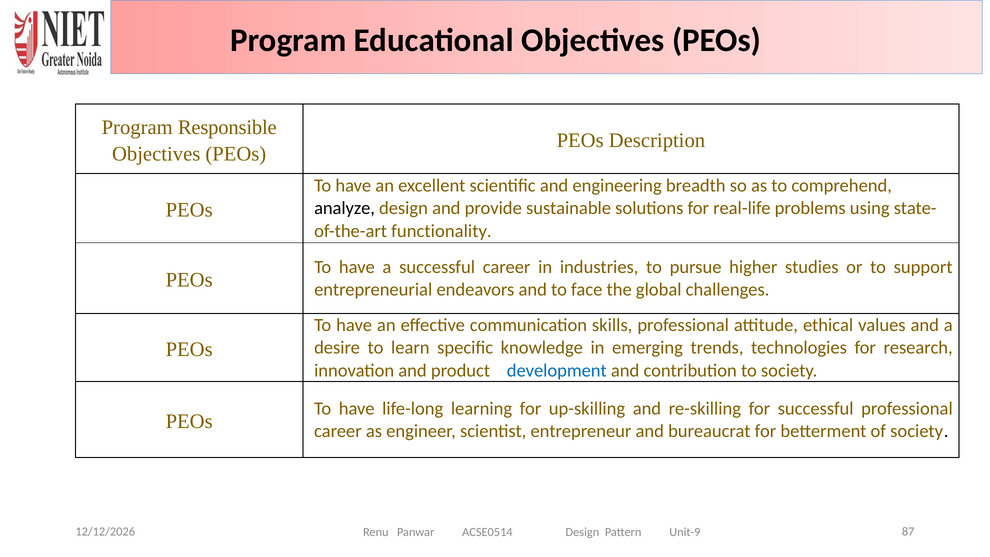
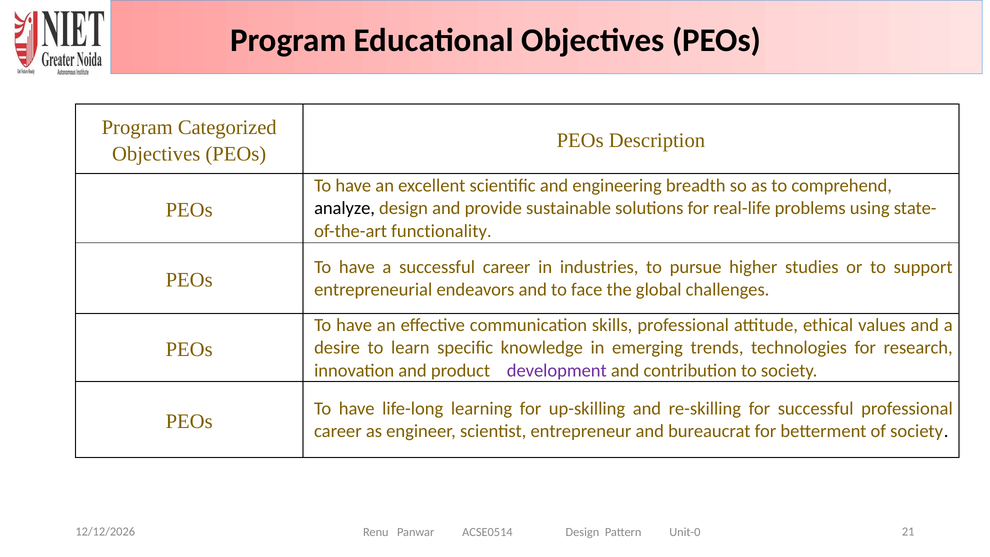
Responsible: Responsible -> Categorized
development colour: blue -> purple
87: 87 -> 21
Unit-9: Unit-9 -> Unit-0
